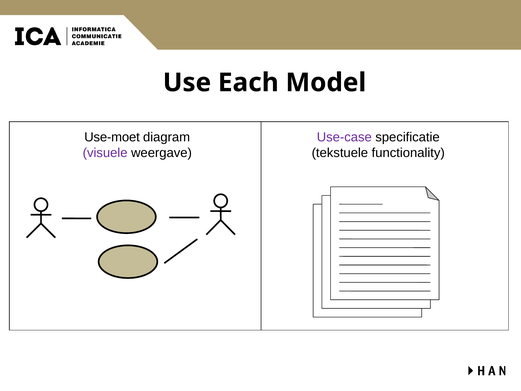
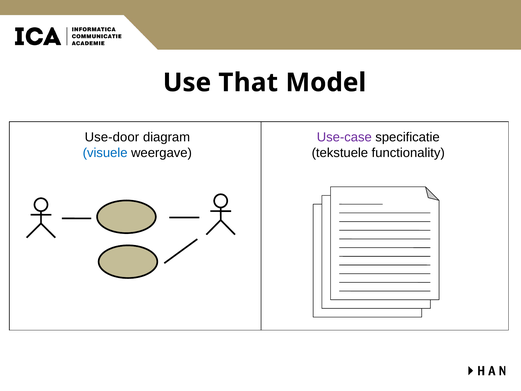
Each: Each -> That
Use-moet: Use-moet -> Use-door
visuele colour: purple -> blue
